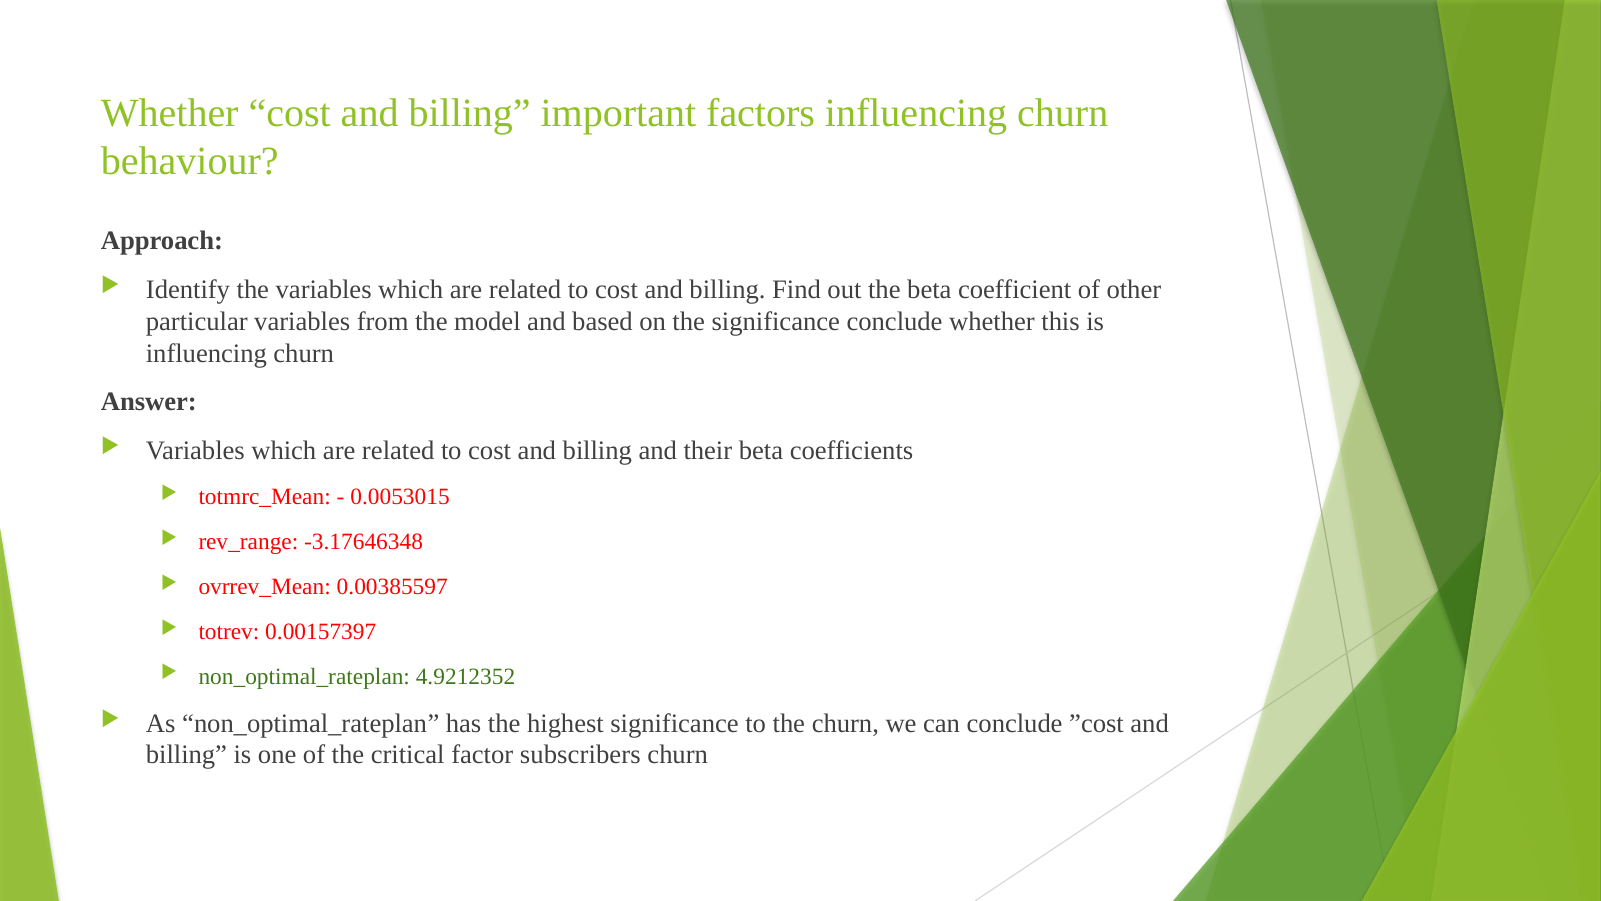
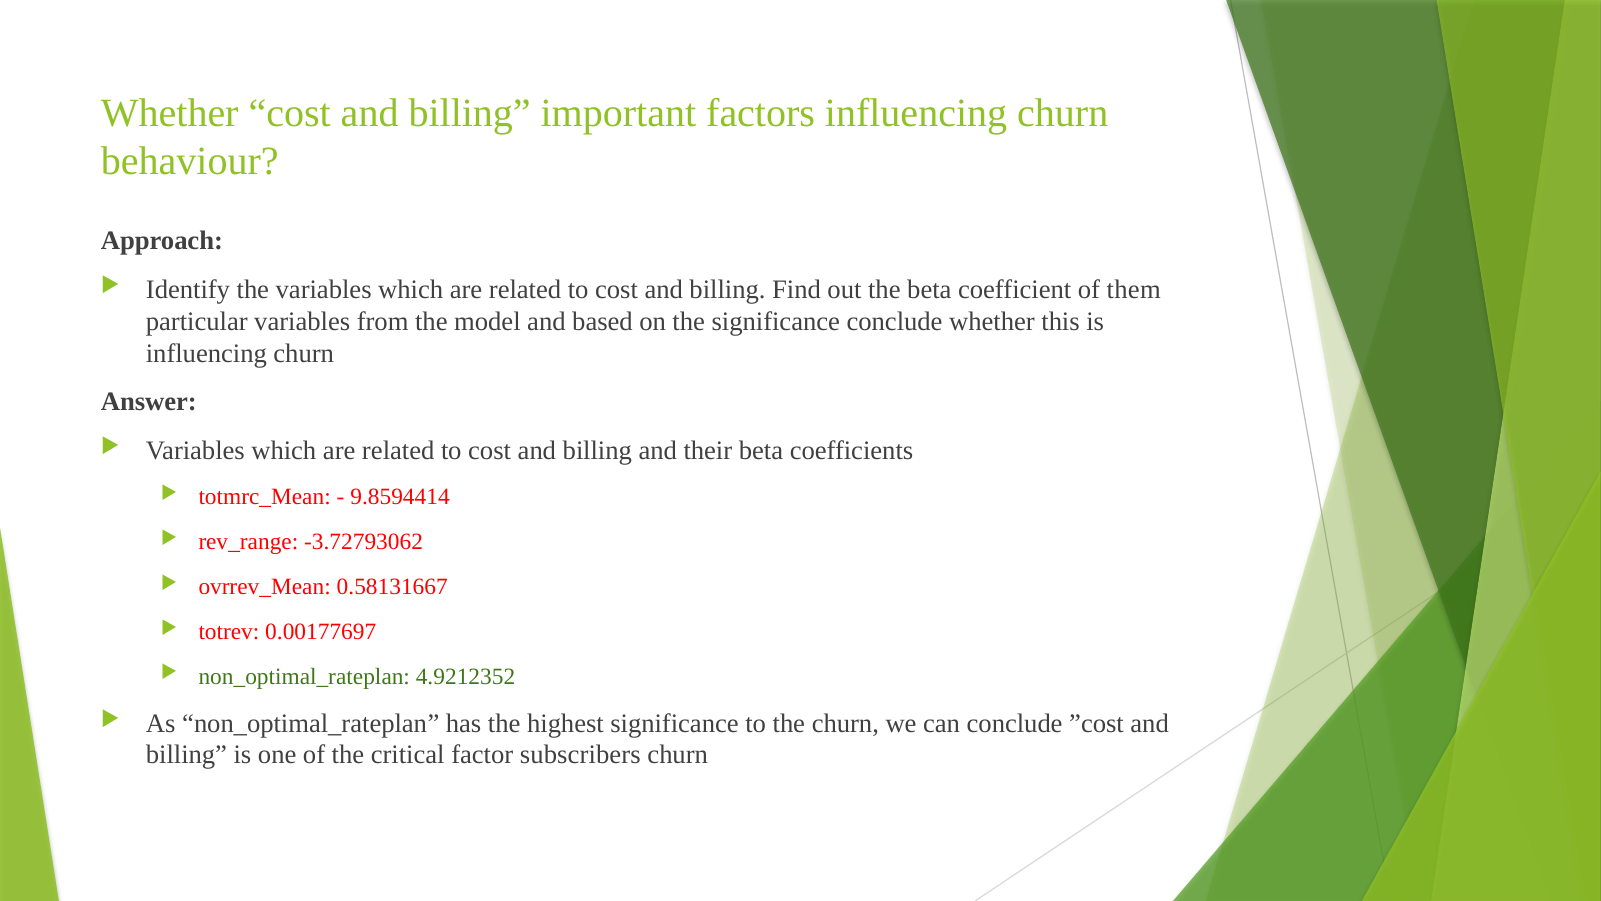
other: other -> them
0.0053015: 0.0053015 -> 9.8594414
-3.17646348: -3.17646348 -> -3.72793062
0.00385597: 0.00385597 -> 0.58131667
0.00157397: 0.00157397 -> 0.00177697
